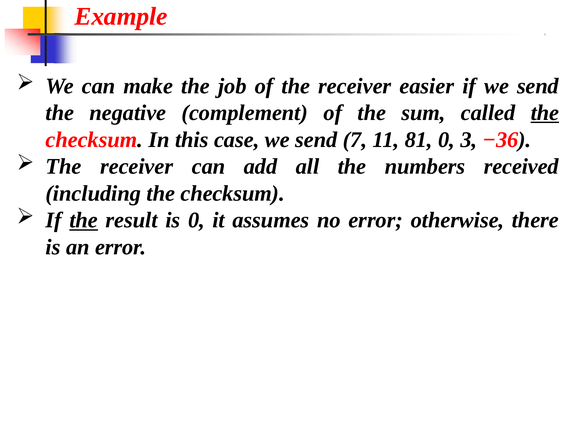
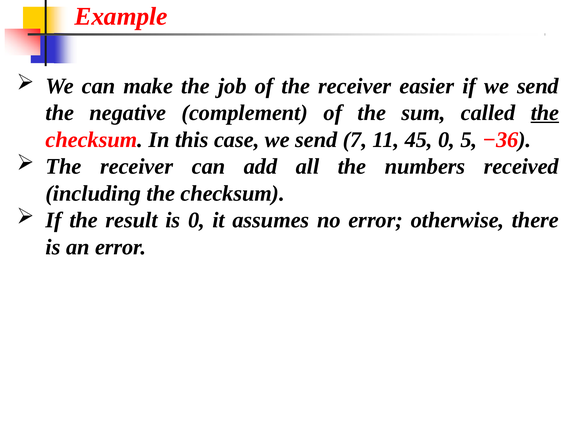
81: 81 -> 45
3: 3 -> 5
the at (84, 220) underline: present -> none
